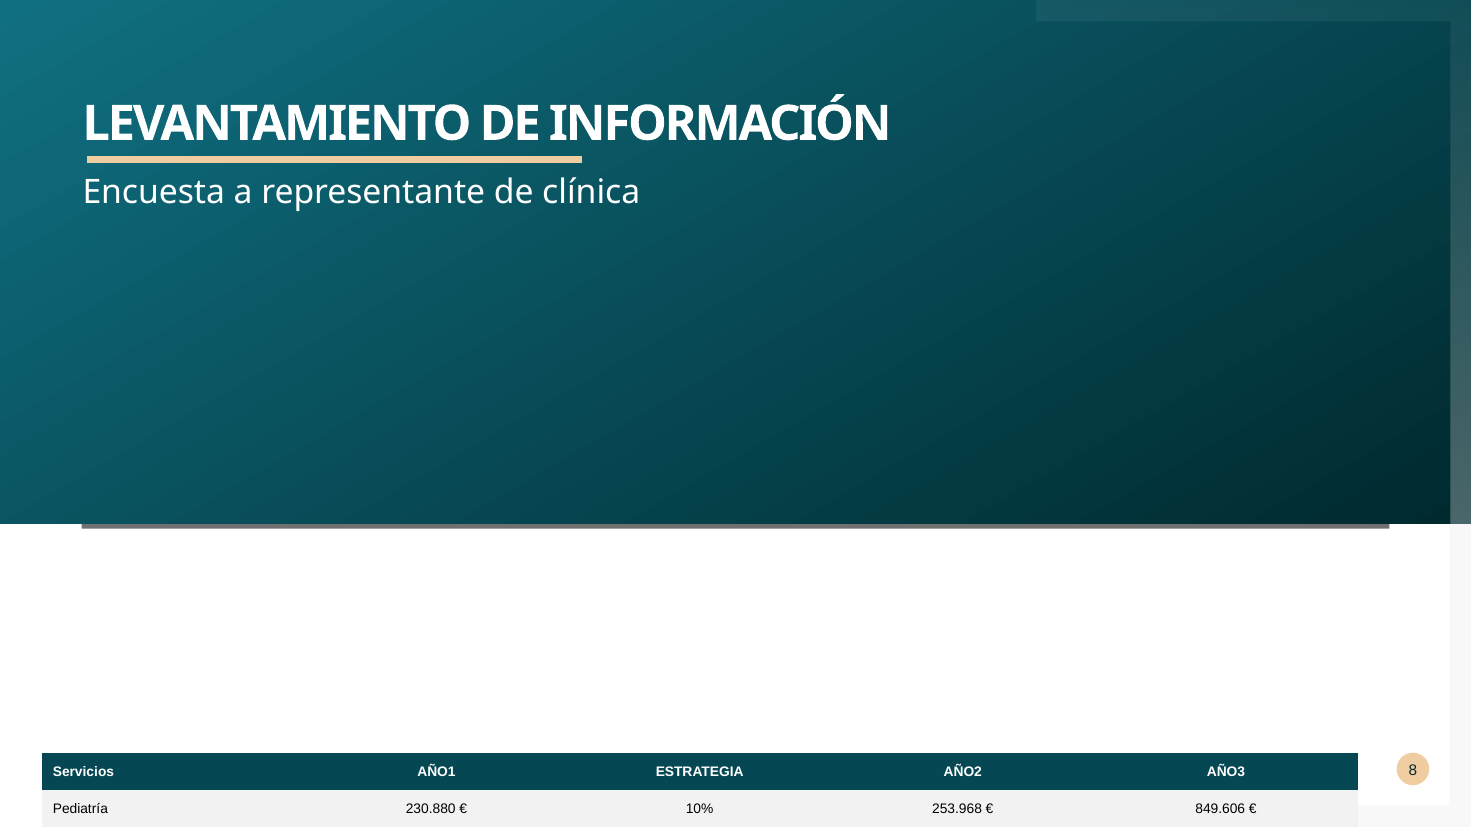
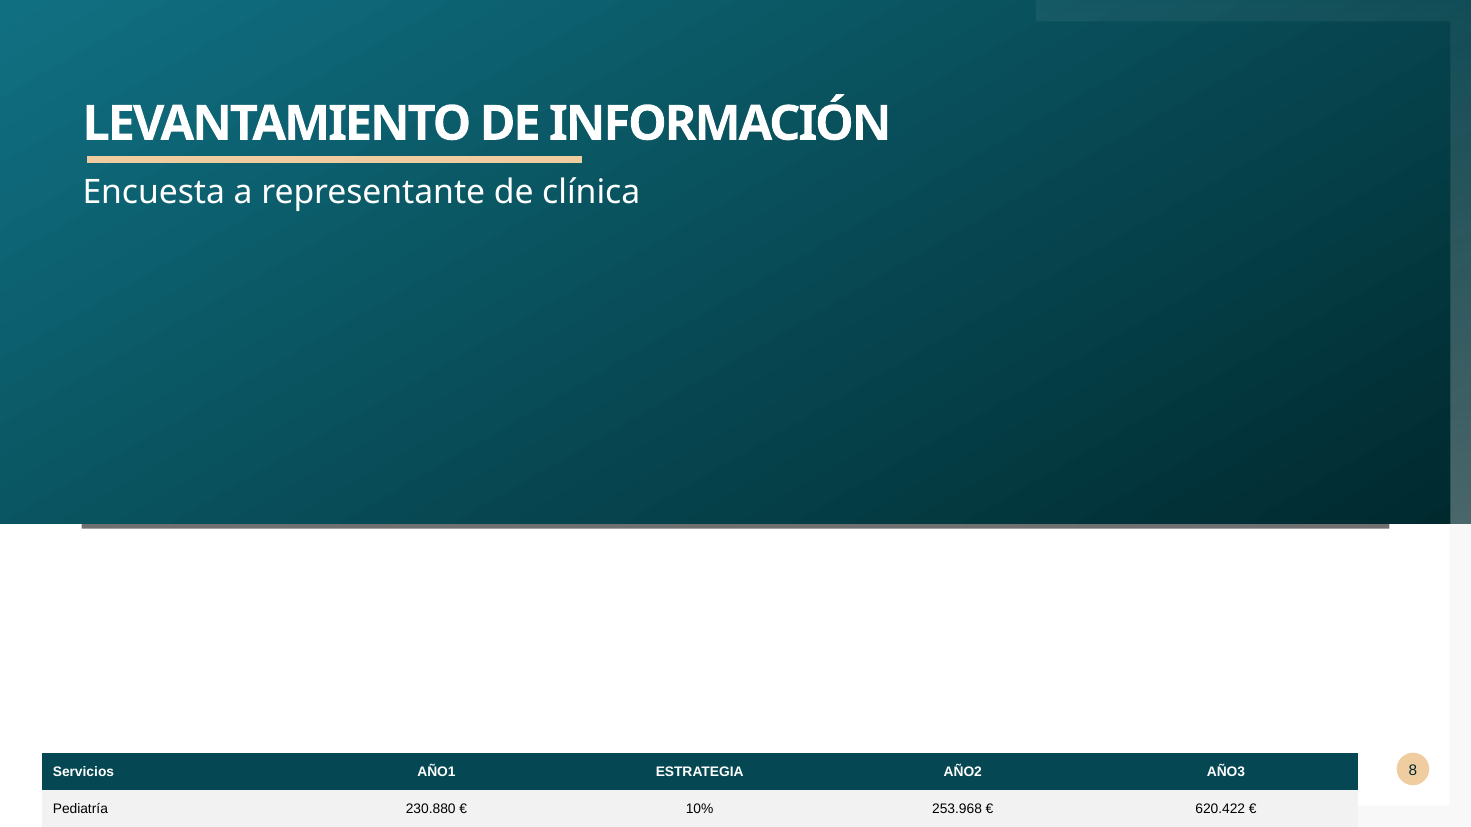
849.606: 849.606 -> 620.422
